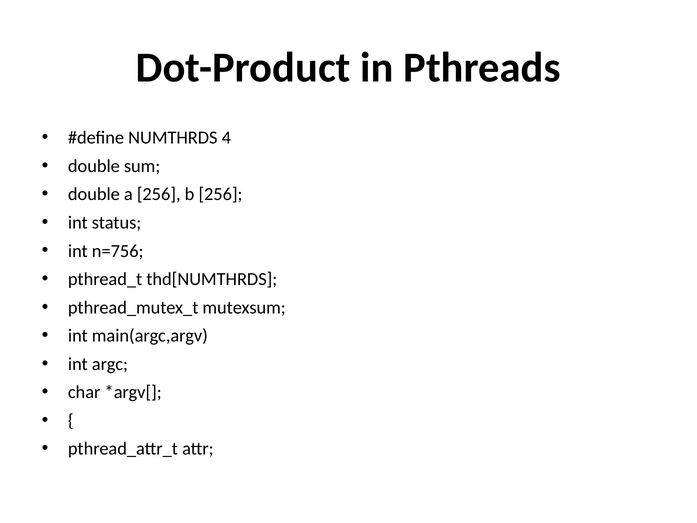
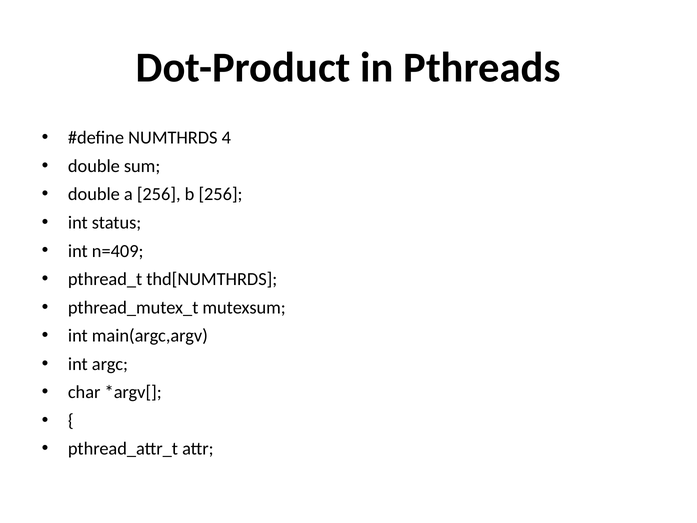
n=756: n=756 -> n=409
